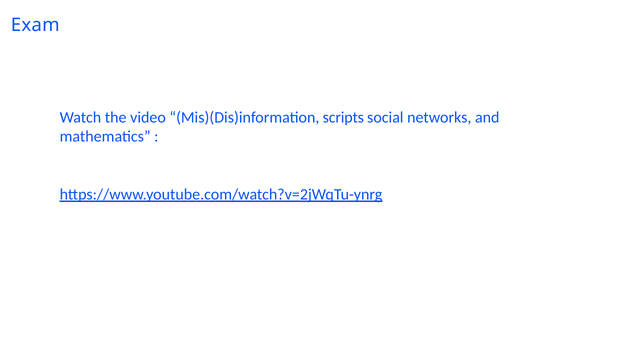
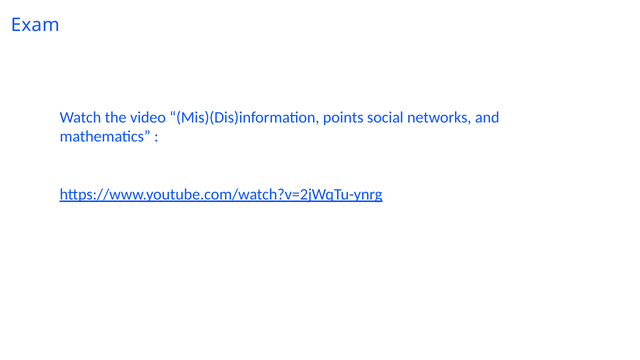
scripts: scripts -> points
